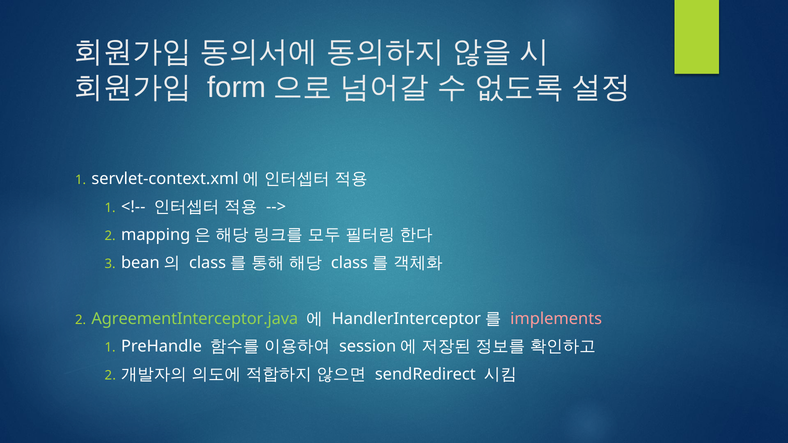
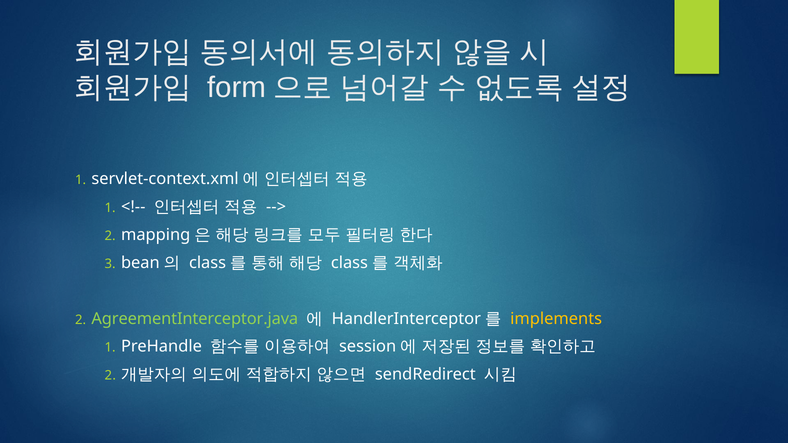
implements colour: pink -> yellow
